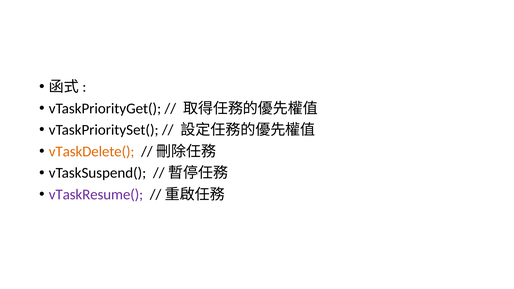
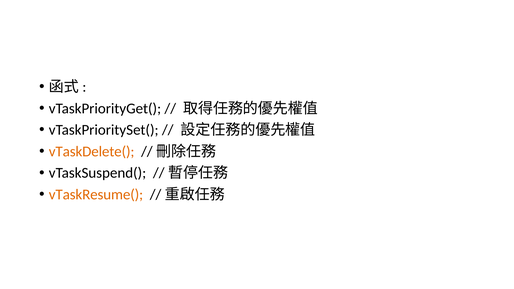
vTaskResume( colour: purple -> orange
